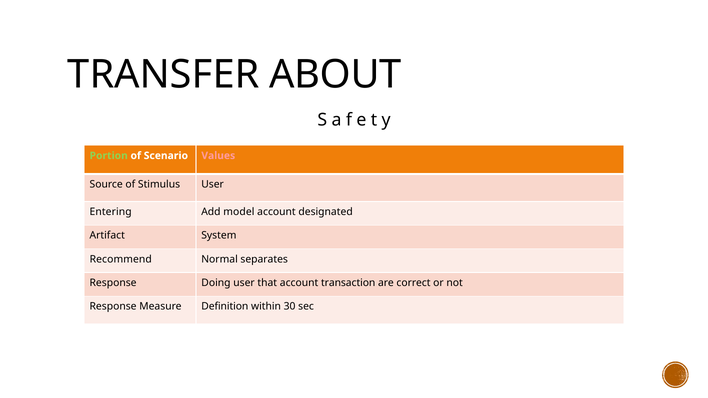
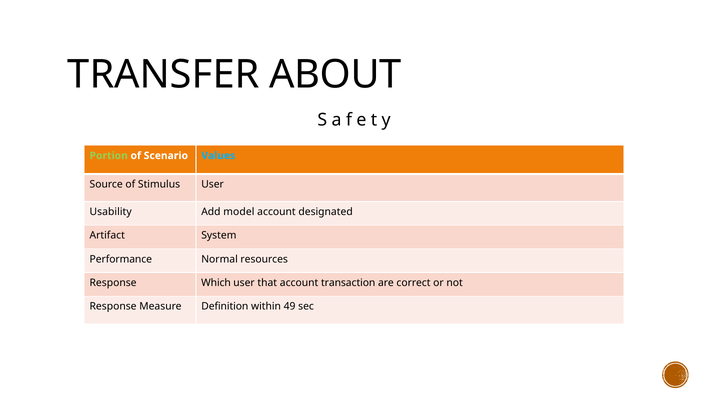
Values colour: pink -> light blue
Entering: Entering -> Usability
Recommend: Recommend -> Performance
separates: separates -> resources
Doing: Doing -> Which
30: 30 -> 49
